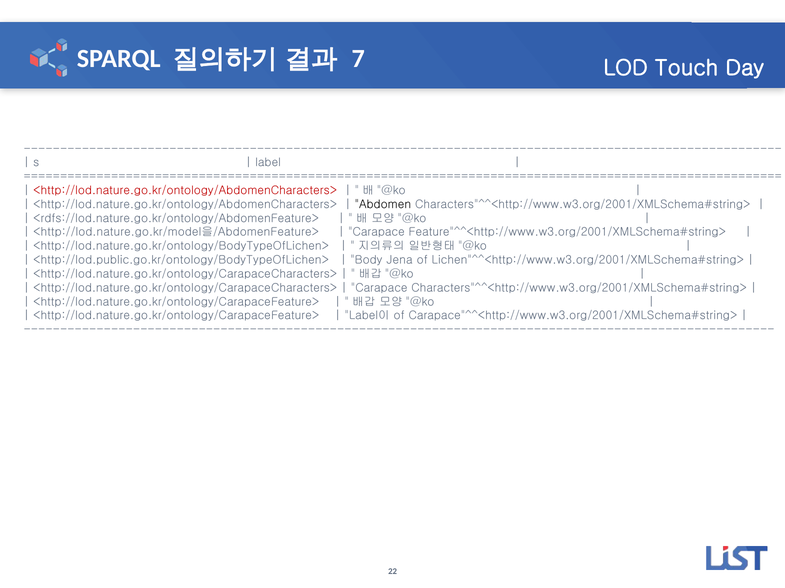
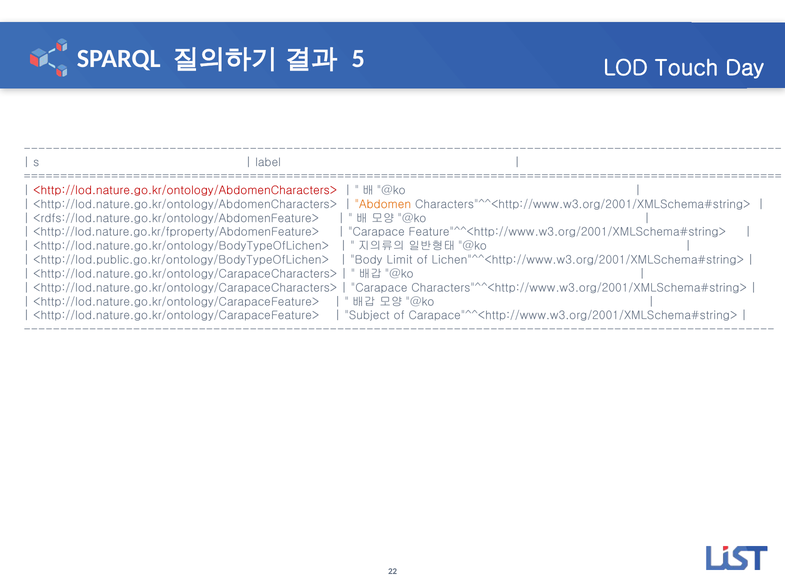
7: 7 -> 5
Abdomen colour: black -> orange
<http://lod.nature.go.kr/model을/AbdomenFeature>: <http://lod.nature.go.kr/model을/AbdomenFeature> -> <http://lod.nature.go.kr/fproperty/AbdomenFeature>
Jena: Jena -> Limit
Label이: Label이 -> Subject
